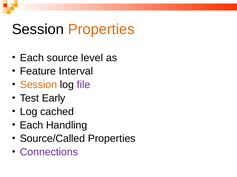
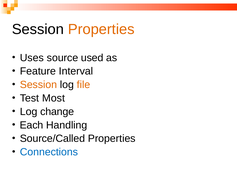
Each at (32, 58): Each -> Uses
level: level -> used
file colour: purple -> orange
Early: Early -> Most
cached: cached -> change
Connections colour: purple -> blue
